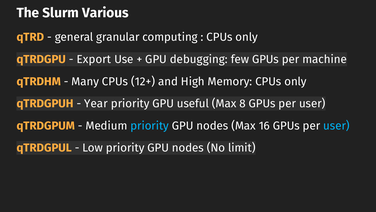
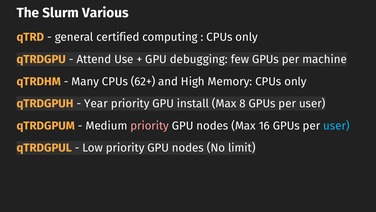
granular: granular -> certified
Export: Export -> Attend
12+: 12+ -> 62+
useful: useful -> install
priority at (150, 125) colour: light blue -> pink
